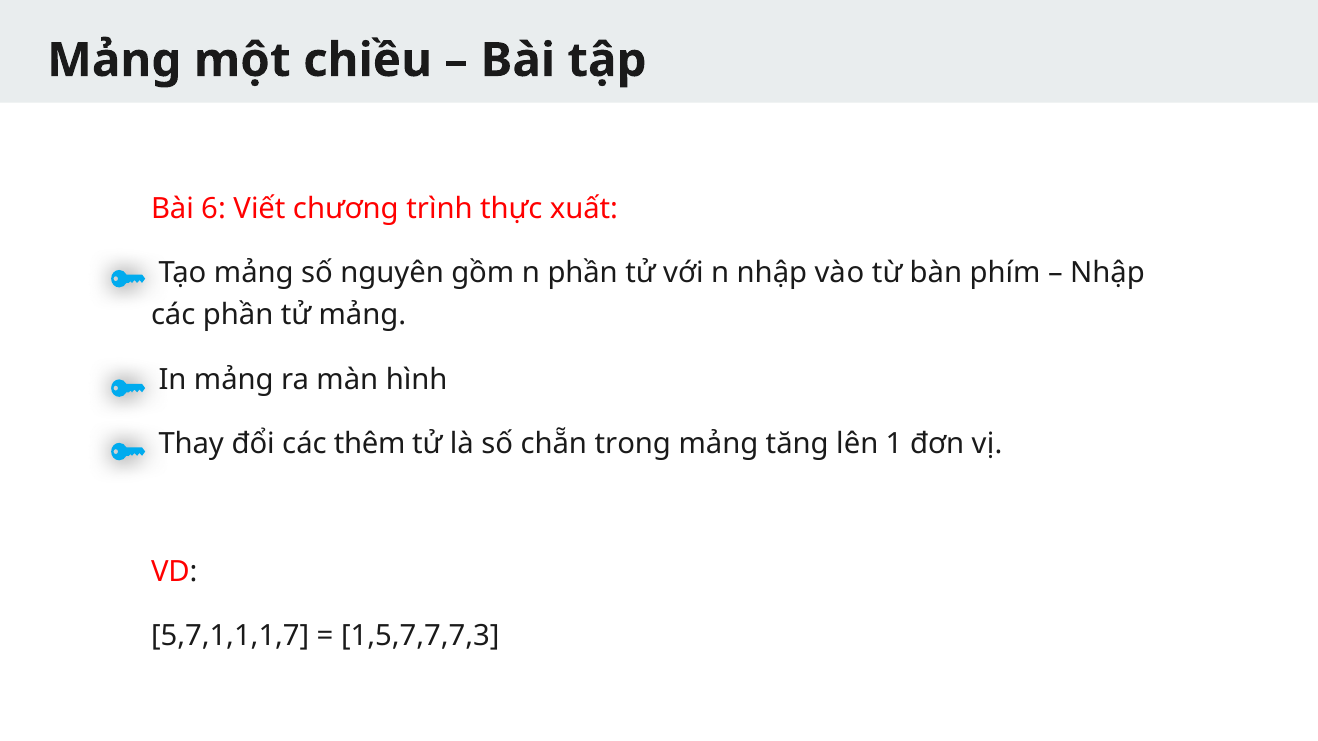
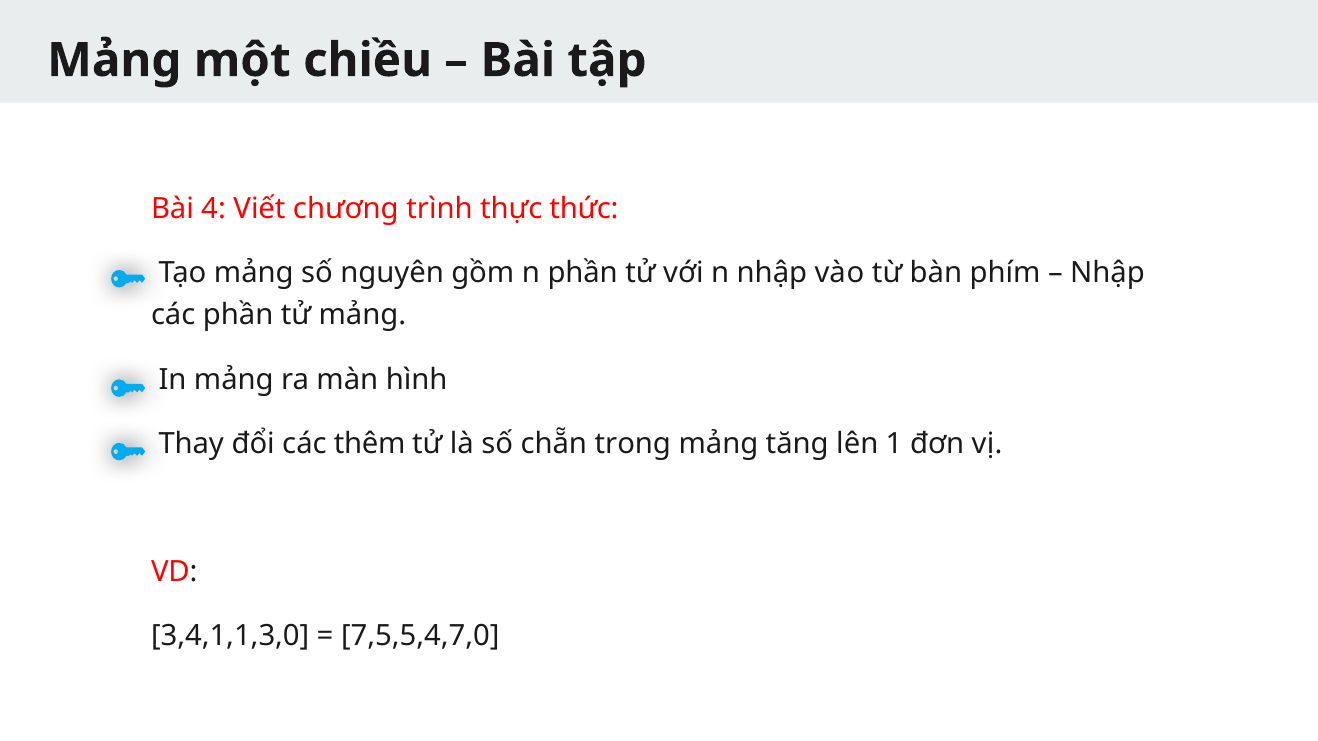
6: 6 -> 4
xuất: xuất -> thức
5,7,1,1,1,7: 5,7,1,1,1,7 -> 3,4,1,1,3,0
1,5,7,7,7,3: 1,5,7,7,7,3 -> 7,5,5,4,7,0
